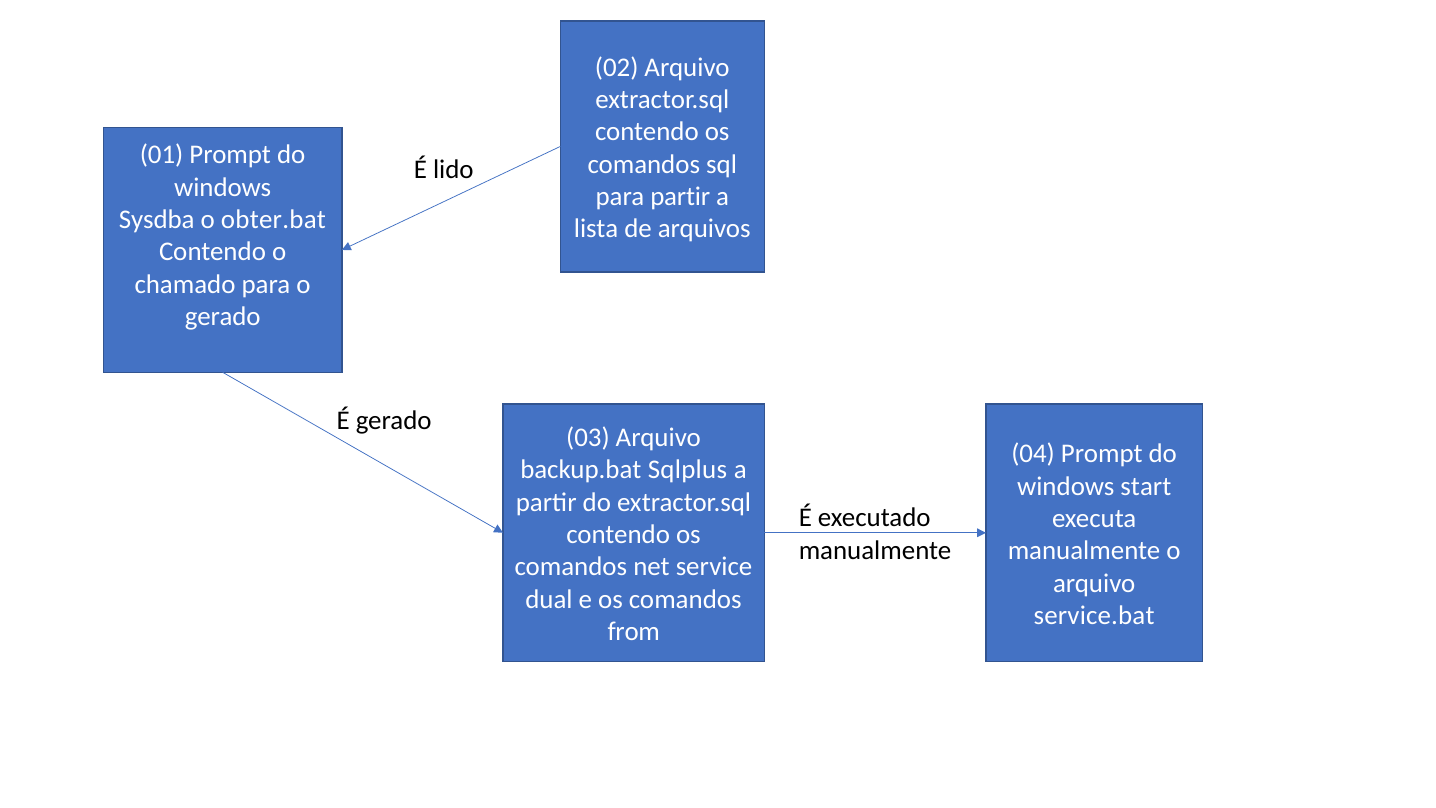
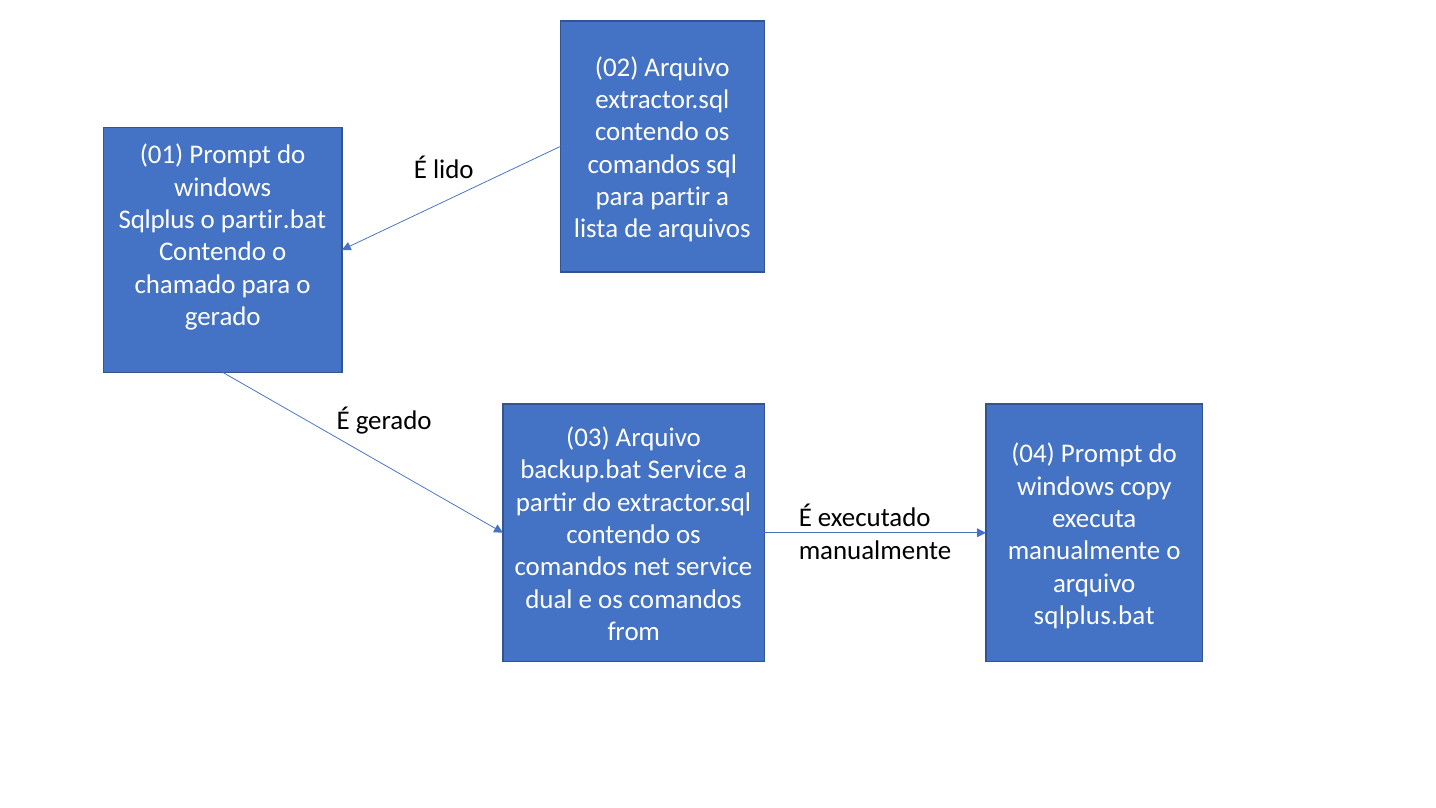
Sysdba: Sysdba -> Sqlplus
obter.bat: obter.bat -> partir.bat
backup.bat Sqlplus: Sqlplus -> Service
start: start -> copy
service.bat: service.bat -> sqlplus.bat
